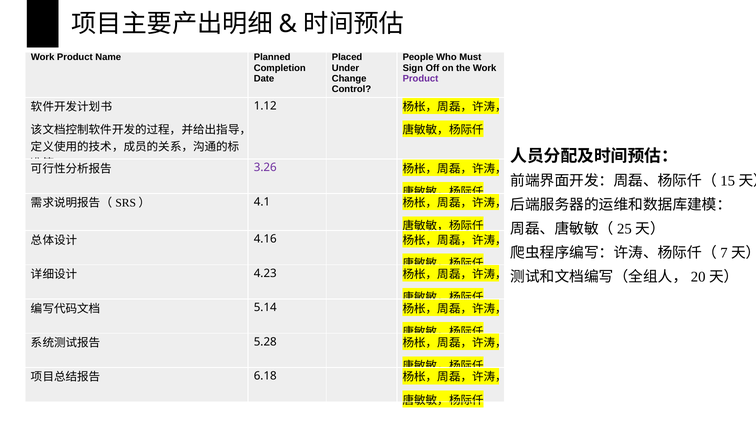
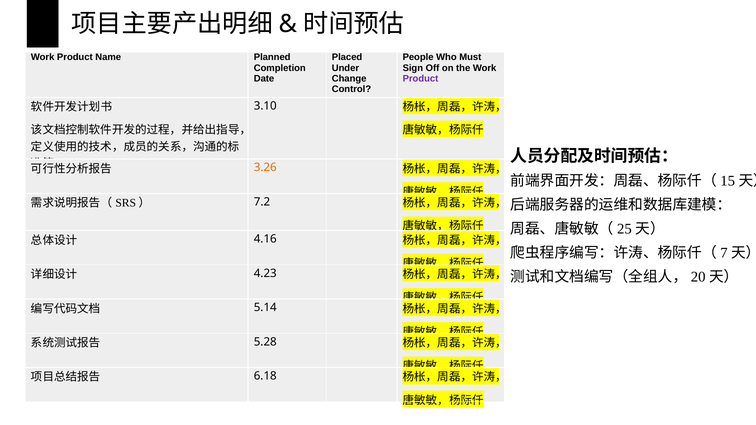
1.12: 1.12 -> 3.10
3.26 colour: purple -> orange
4.1: 4.1 -> 7.2
